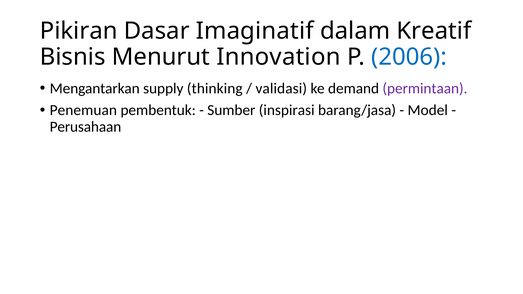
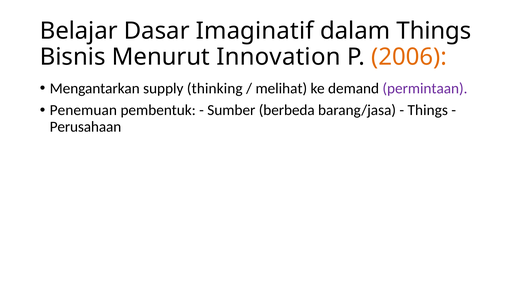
Pikiran: Pikiran -> Belajar
dalam Kreatif: Kreatif -> Things
2006 colour: blue -> orange
validasi: validasi -> melihat
inspirasi: inspirasi -> berbeda
Model at (428, 110): Model -> Things
